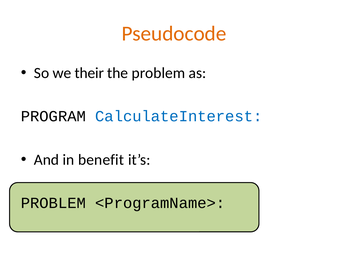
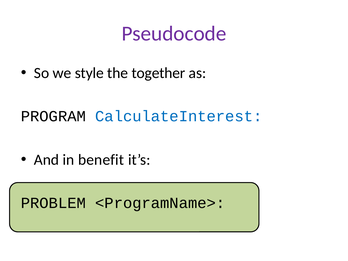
Pseudocode colour: orange -> purple
their: their -> style
the problem: problem -> together
